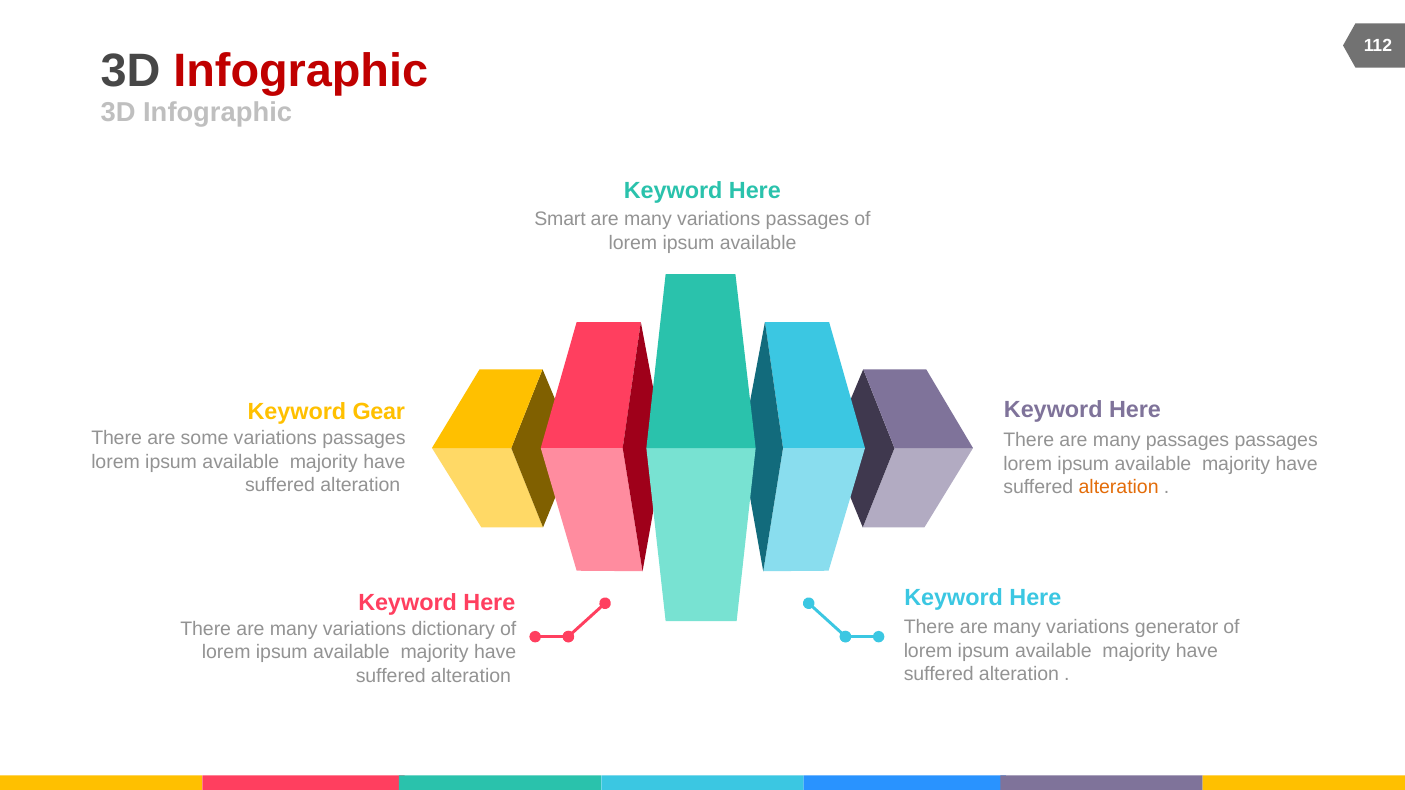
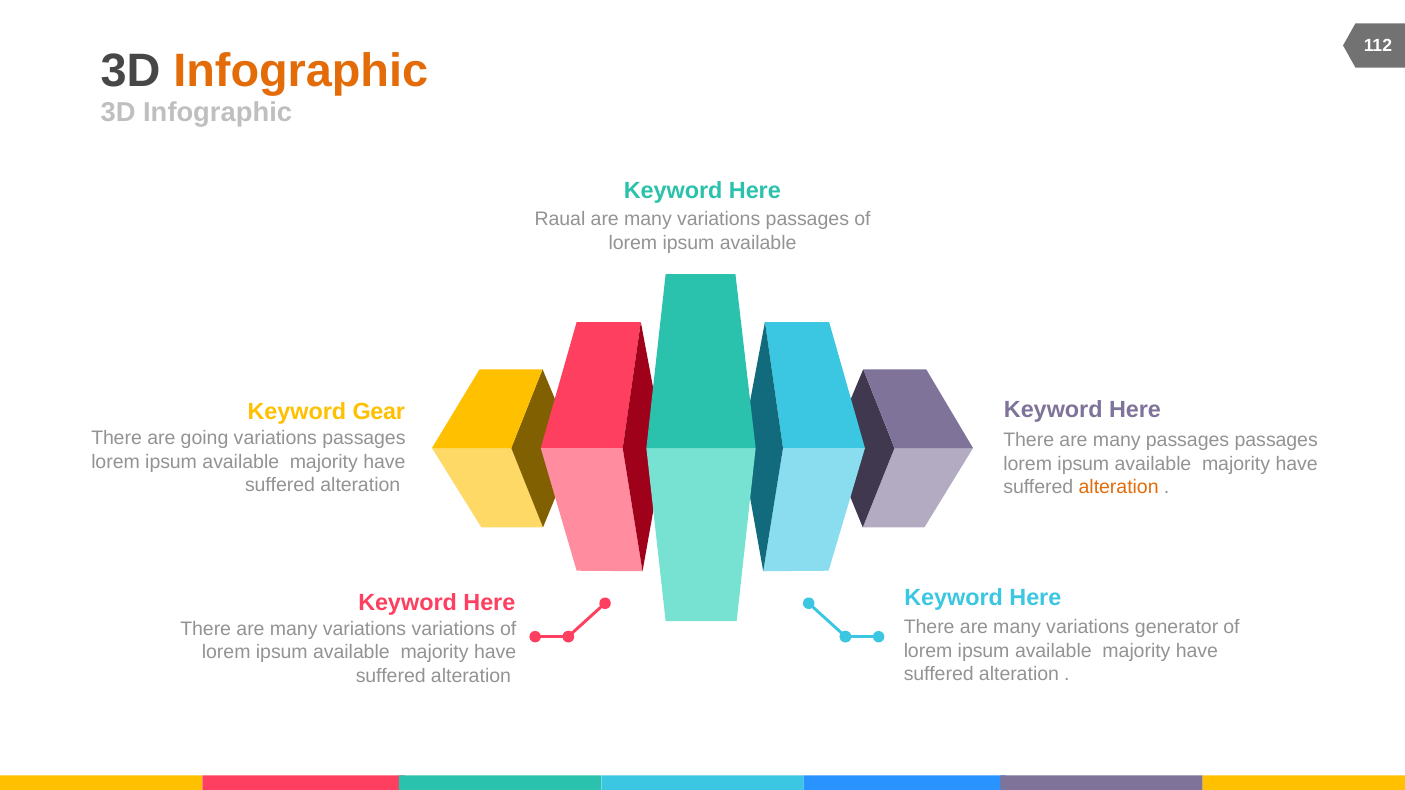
Infographic at (301, 71) colour: red -> orange
Smart: Smart -> Raual
some: some -> going
variations dictionary: dictionary -> variations
